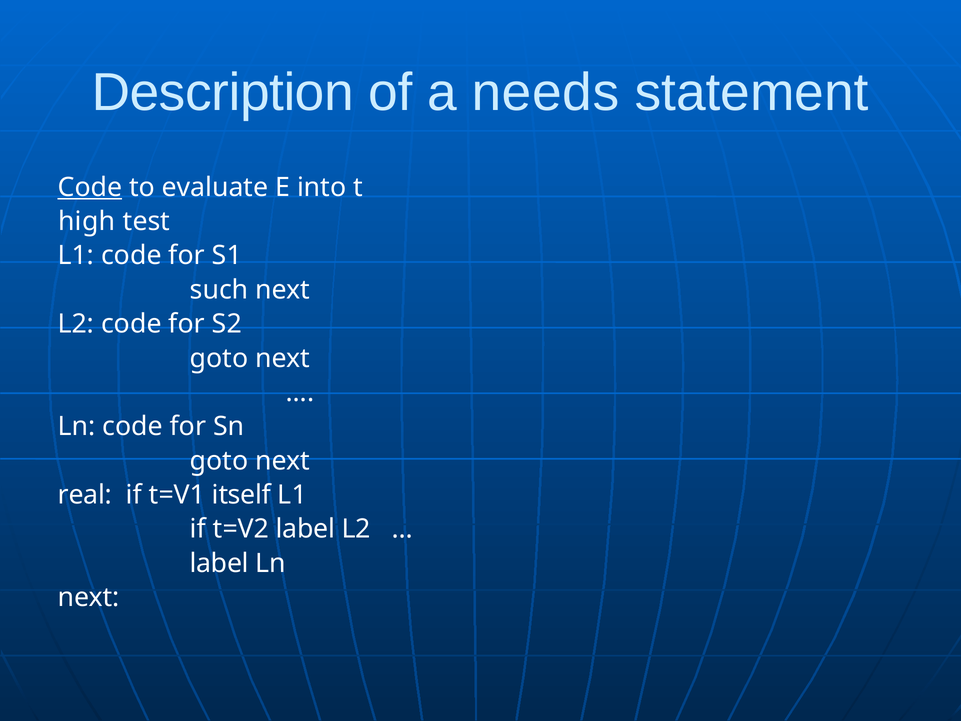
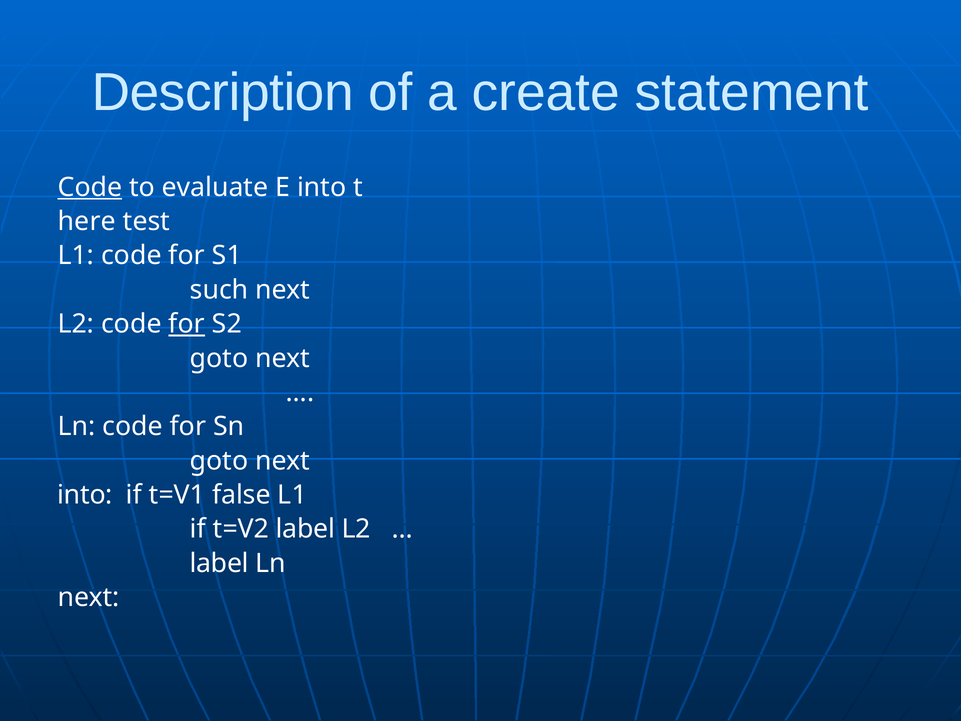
needs: needs -> create
high: high -> here
for at (187, 324) underline: none -> present
real at (85, 495): real -> into
itself: itself -> false
